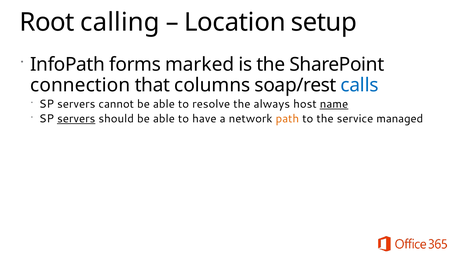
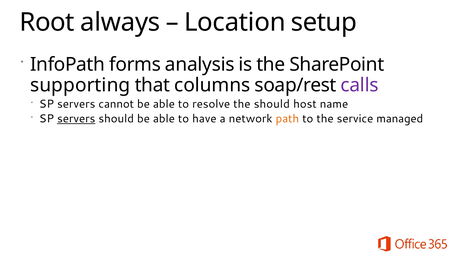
calling: calling -> always
marked: marked -> analysis
connection: connection -> supporting
calls colour: blue -> purple
the always: always -> should
name underline: present -> none
